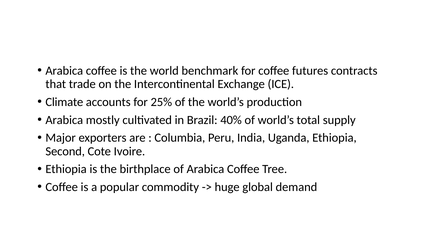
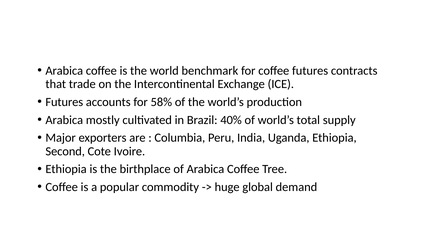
Climate at (64, 102): Climate -> Futures
25%: 25% -> 58%
